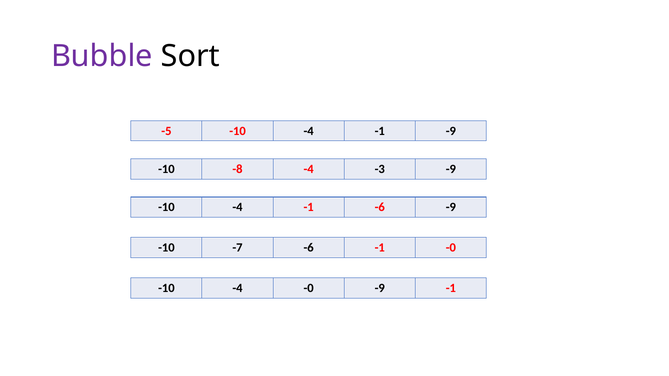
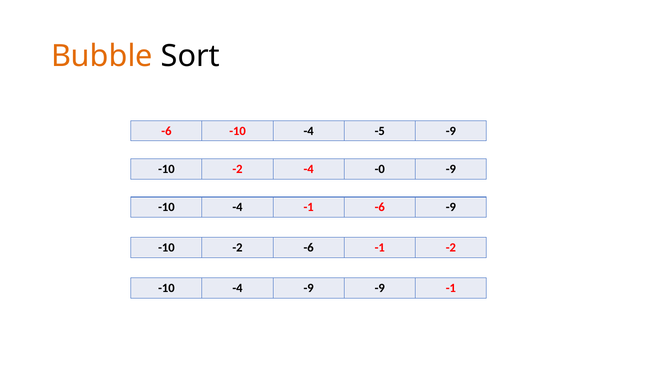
Bubble colour: purple -> orange
-5 at (166, 131): -5 -> -6
-1 at (380, 131): -1 -> -5
-8 at (238, 169): -8 -> -2
-3: -3 -> -0
-7 at (238, 248): -7 -> -2
-1 -0: -0 -> -2
-4 -0: -0 -> -9
